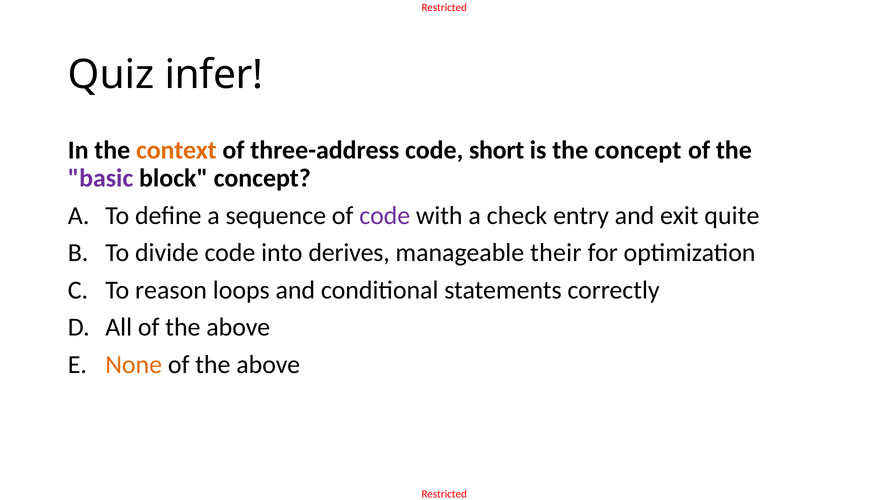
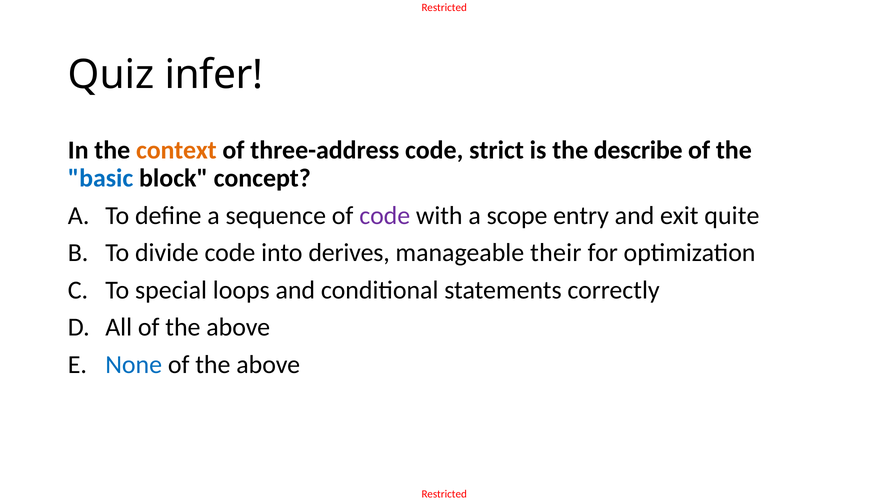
short: short -> strict
the concept: concept -> describe
basic colour: purple -> blue
check: check -> scope
reason: reason -> special
None colour: orange -> blue
